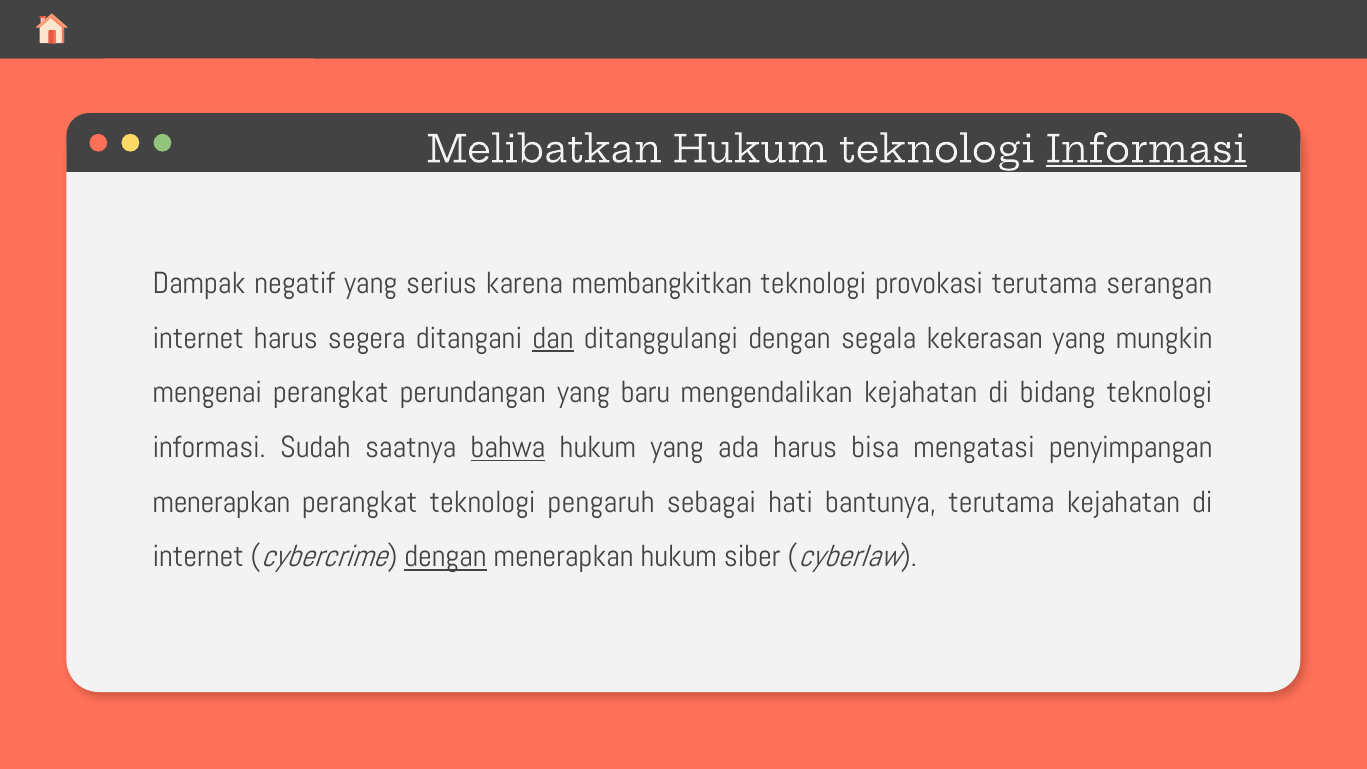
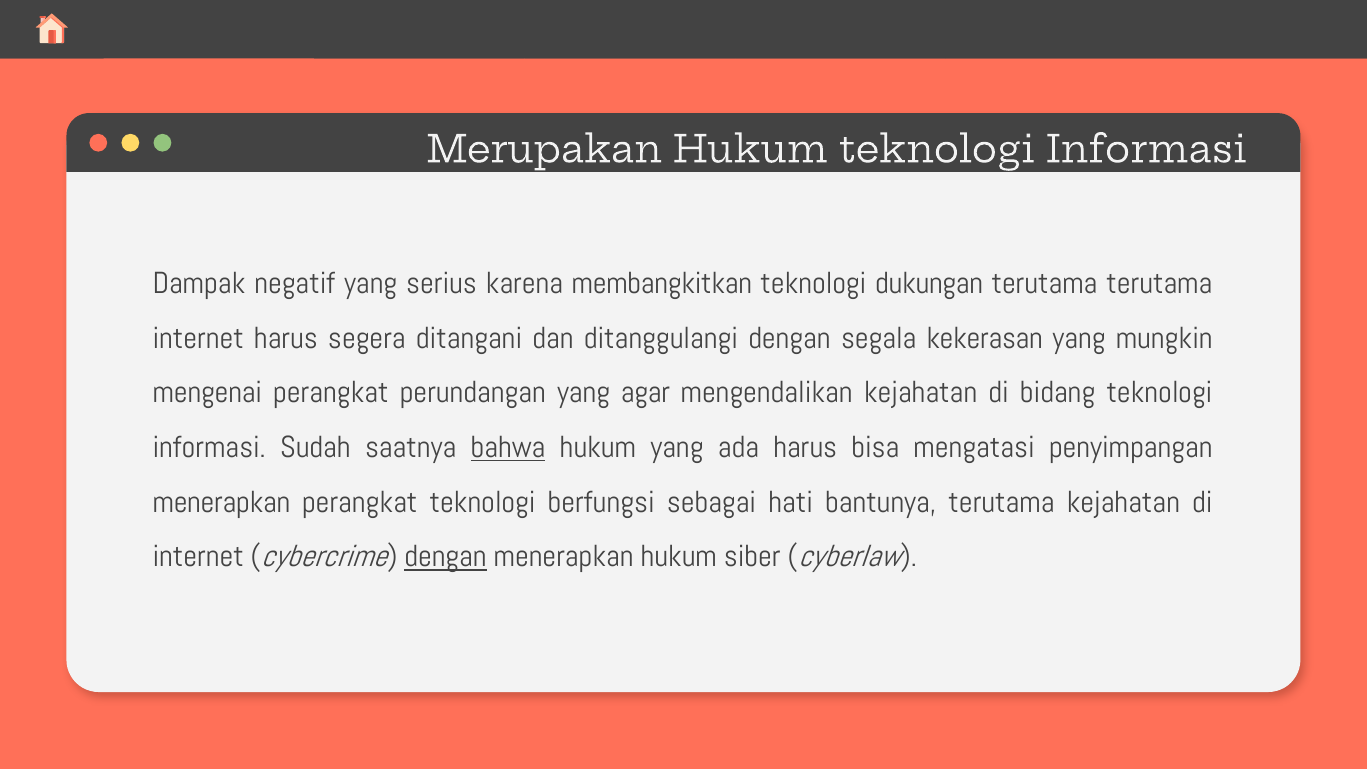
Melibatkan: Melibatkan -> Merupakan
Informasi at (1146, 150) underline: present -> none
provokasi: provokasi -> dukungan
terutama serangan: serangan -> terutama
dan underline: present -> none
baru: baru -> agar
pengaruh: pengaruh -> berfungsi
